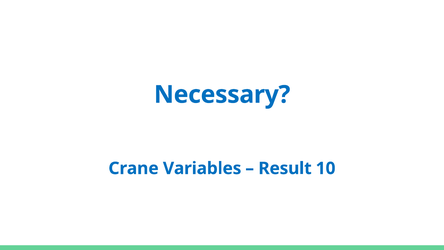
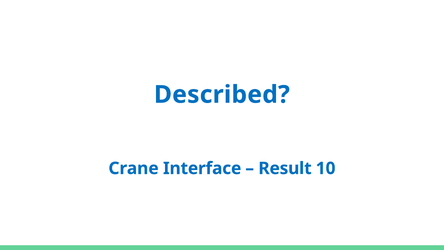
Necessary: Necessary -> Described
Variables: Variables -> Interface
